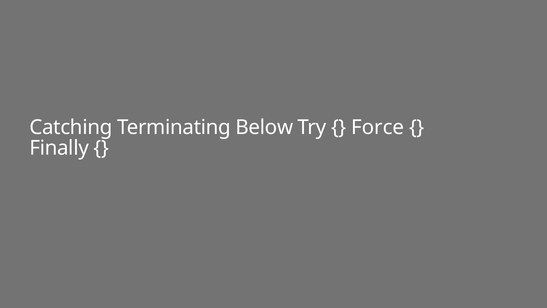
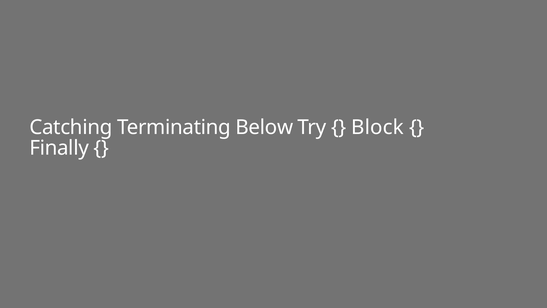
Force: Force -> Block
